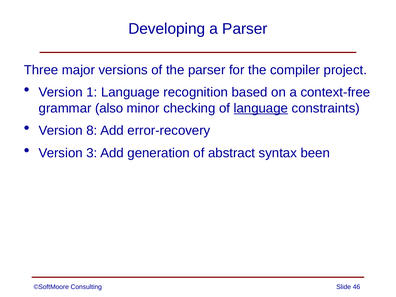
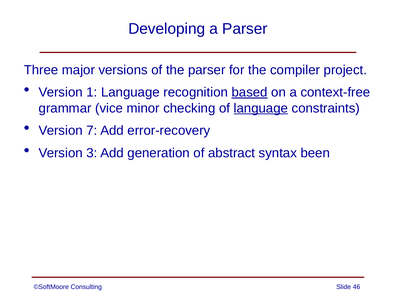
based underline: none -> present
also: also -> vice
8: 8 -> 7
